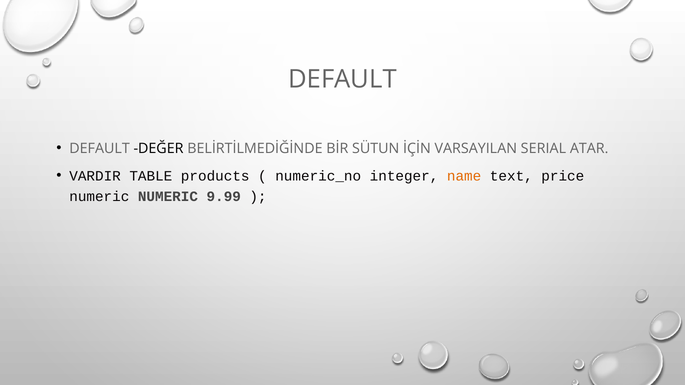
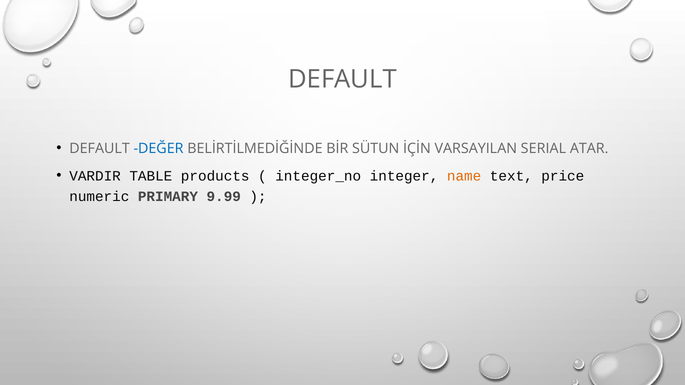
DEĞER colour: black -> blue
numeric_no: numeric_no -> integer_no
numeric NUMERIC: NUMERIC -> PRIMARY
